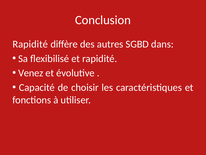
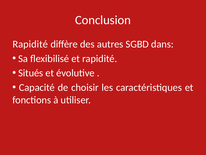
Venez: Venez -> Situés
